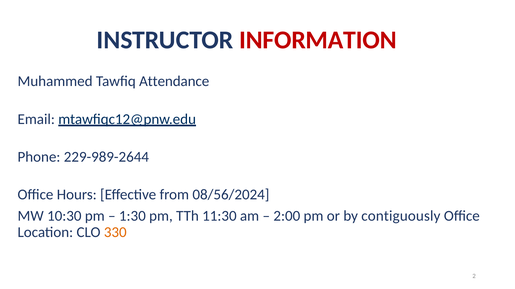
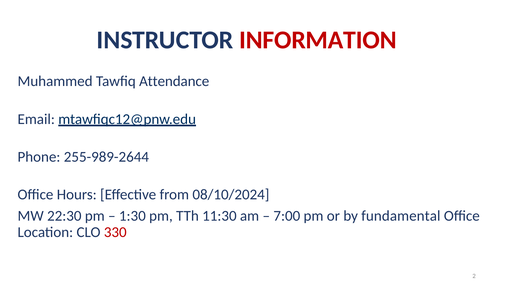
229-989-2644: 229-989-2644 -> 255-989-2644
08/56/2024: 08/56/2024 -> 08/10/2024
10:30: 10:30 -> 22:30
2:00: 2:00 -> 7:00
contiguously: contiguously -> fundamental
330 colour: orange -> red
